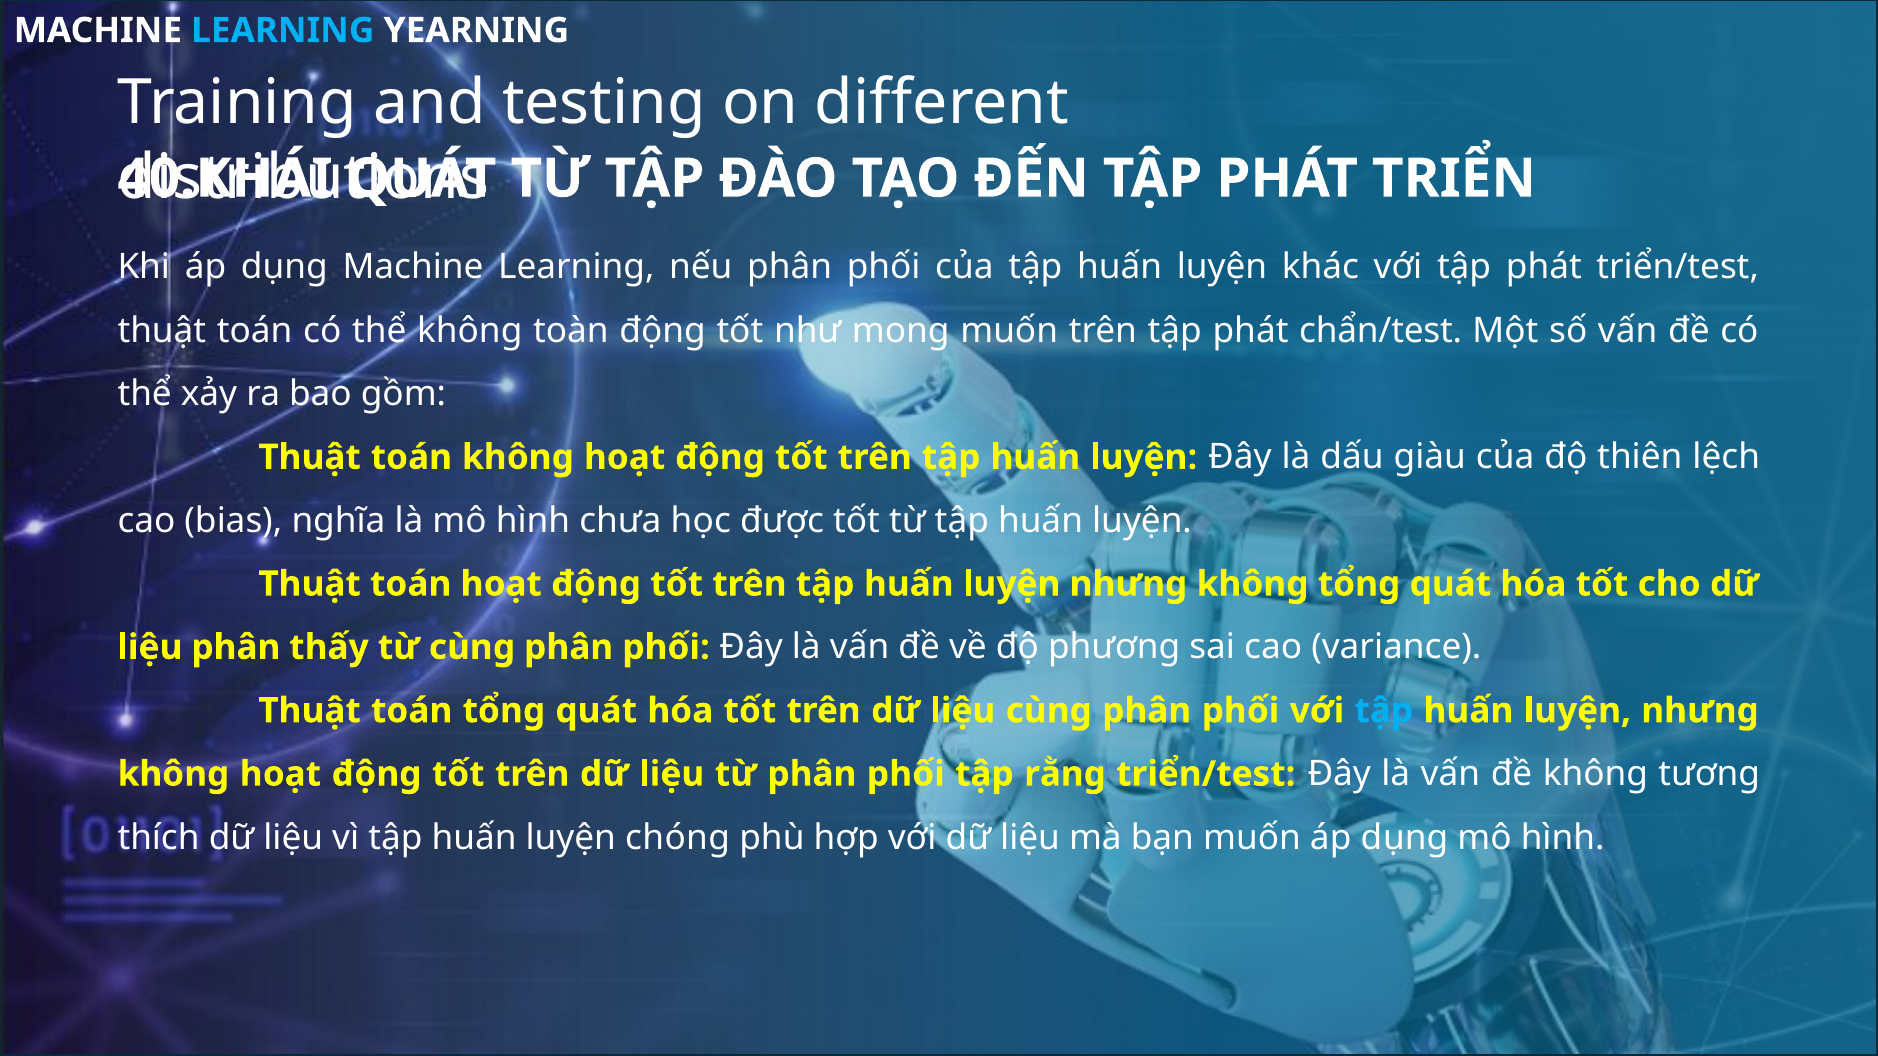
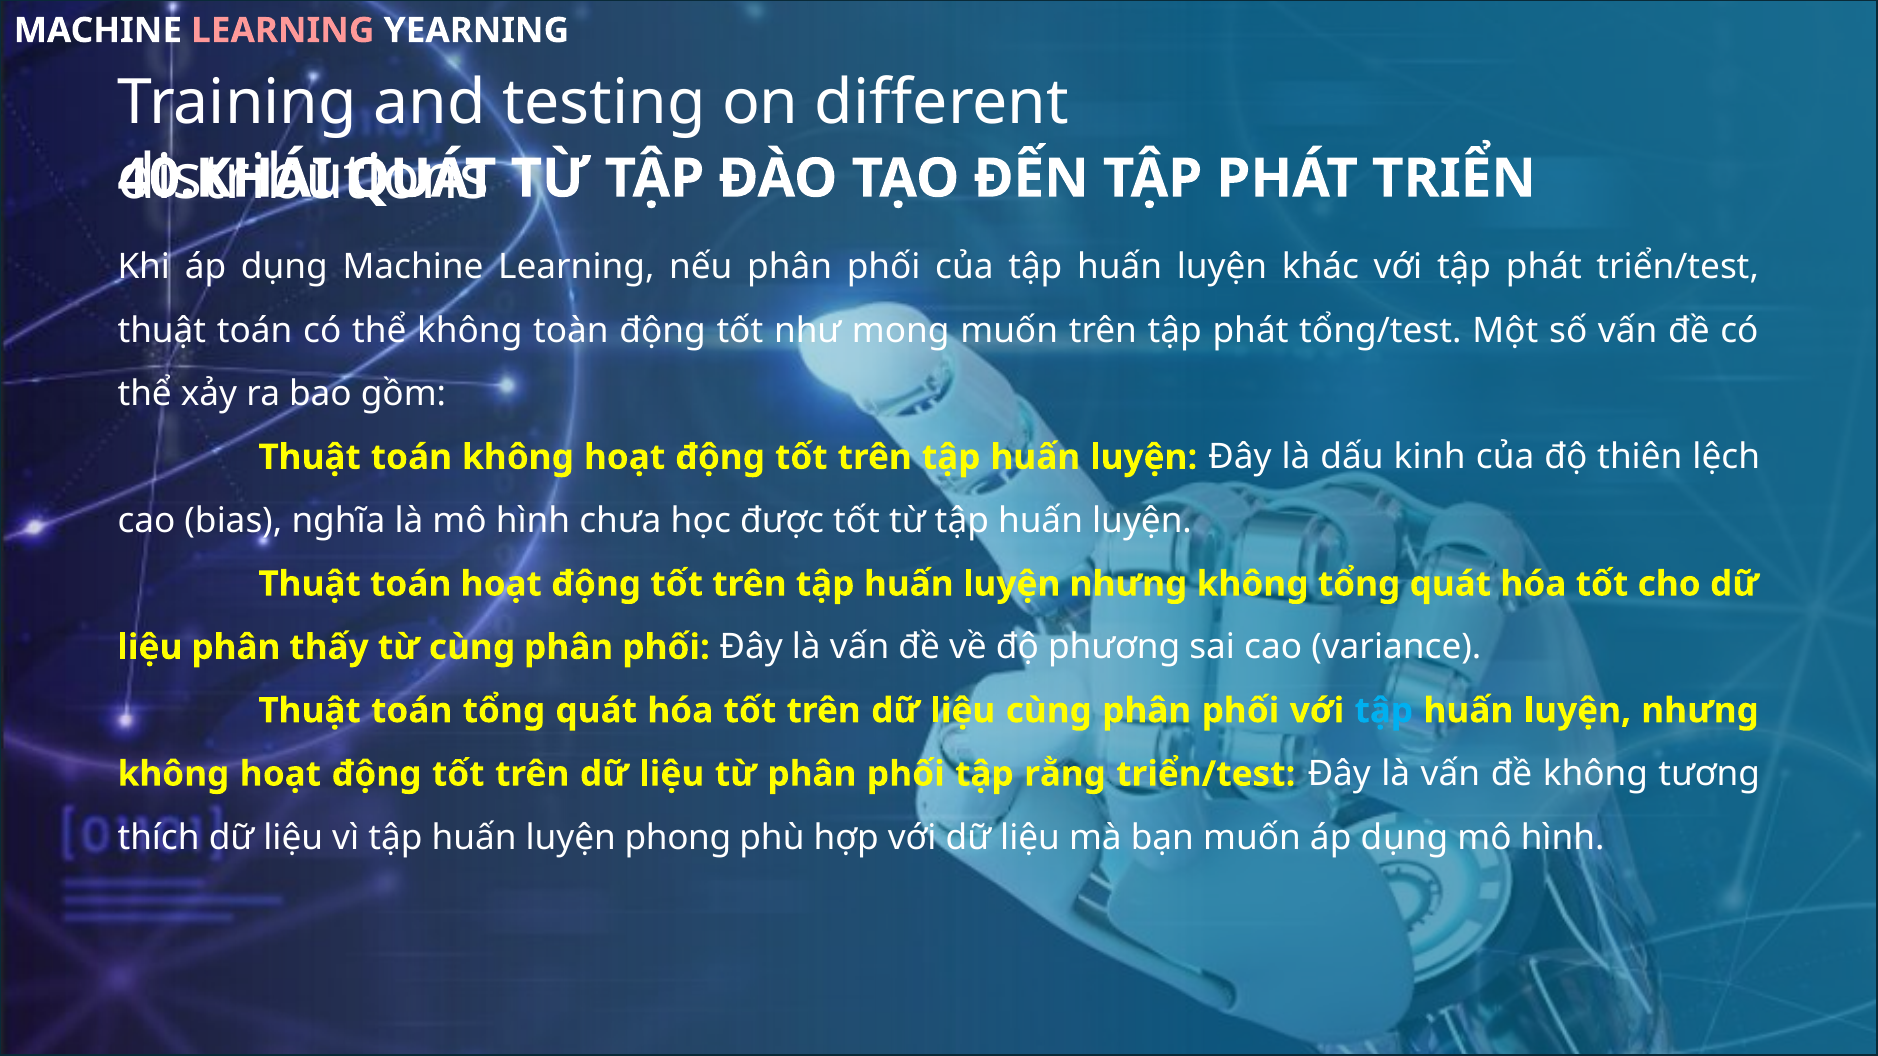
LEARNING at (283, 30) colour: light blue -> pink
chẩn/test: chẩn/test -> tổng/test
giàu: giàu -> kinh
chóng: chóng -> phong
